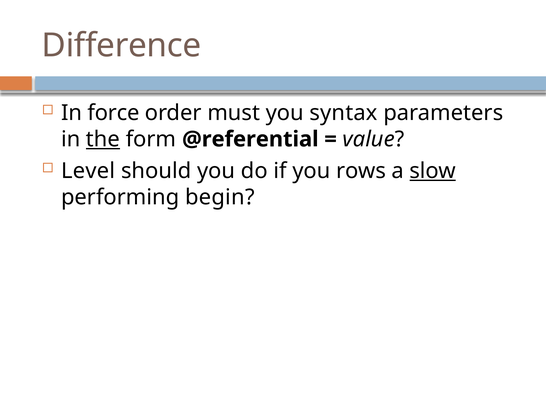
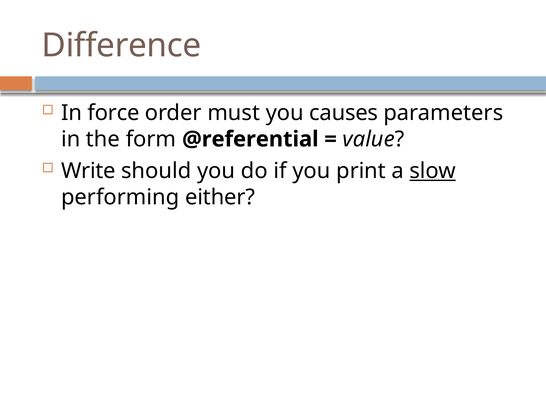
syntax: syntax -> causes
the underline: present -> none
Level: Level -> Write
rows: rows -> print
begin: begin -> either
